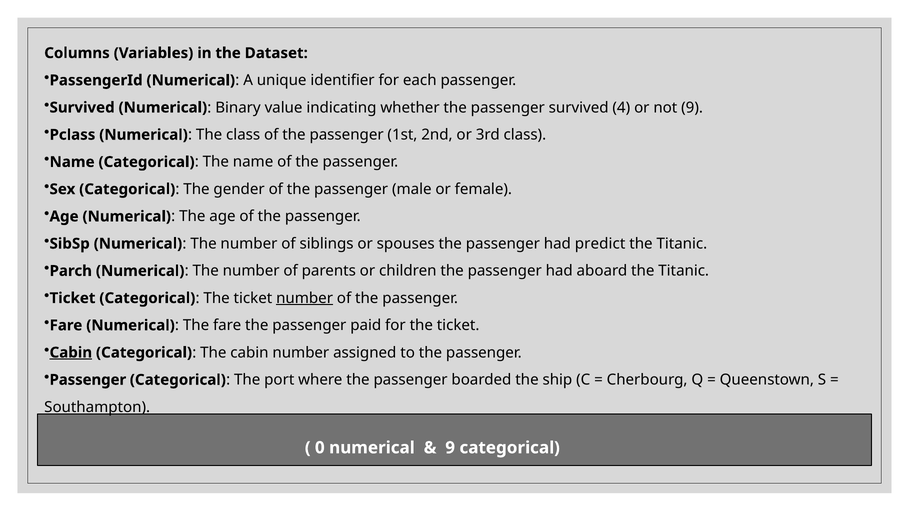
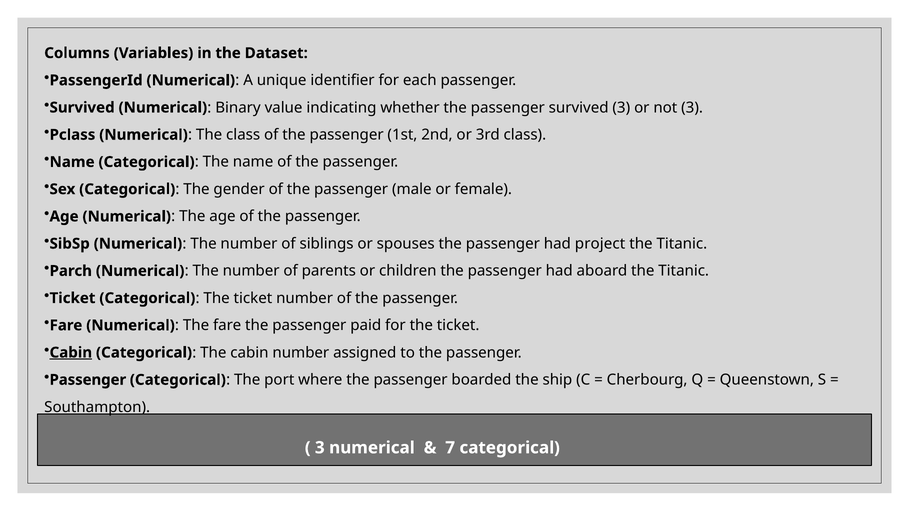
survived 4: 4 -> 3
not 9: 9 -> 3
predict: predict -> project
number at (305, 298) underline: present -> none
0 at (320, 448): 0 -> 3
9 at (450, 448): 9 -> 7
